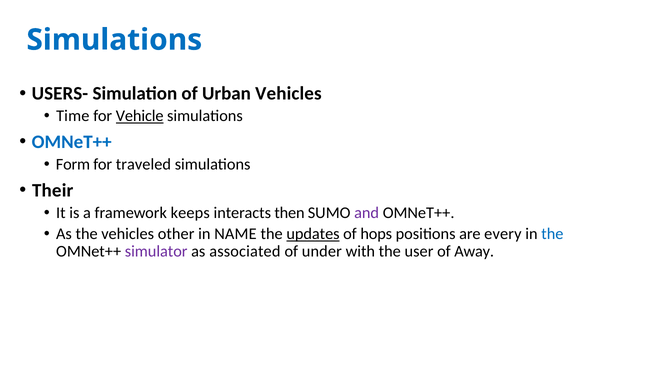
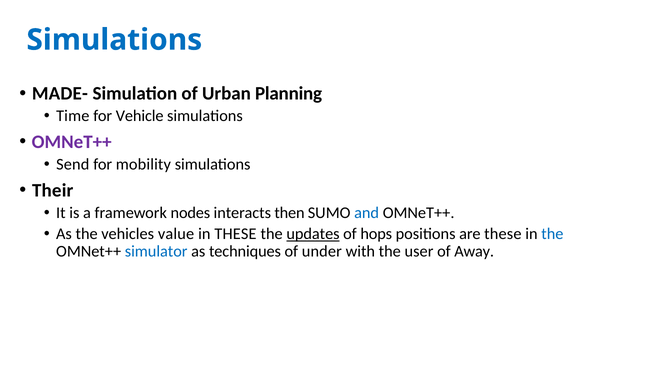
USERS-: USERS- -> MADE-
Urban Vehicles: Vehicles -> Planning
Vehicle underline: present -> none
OMNeT++ at (72, 142) colour: blue -> purple
Form: Form -> Send
traveled: traveled -> mobility
keeps: keeps -> nodes
and colour: purple -> blue
other: other -> value
in NAME: NAME -> THESE
are every: every -> these
simulator colour: purple -> blue
associated: associated -> techniques
